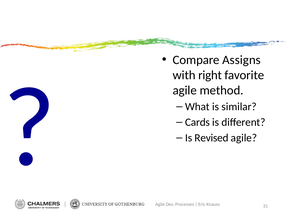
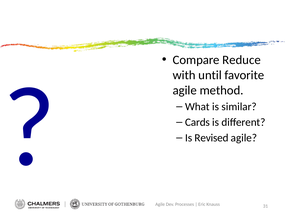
Assigns: Assigns -> Reduce
right: right -> until
